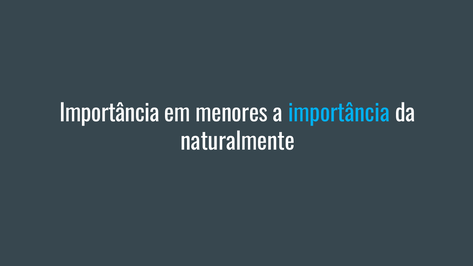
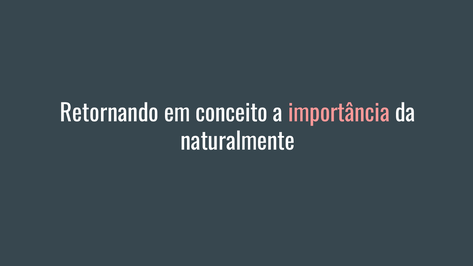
Importância at (109, 114): Importância -> Retornando
menores: menores -> conceito
importância at (339, 114) colour: light blue -> pink
